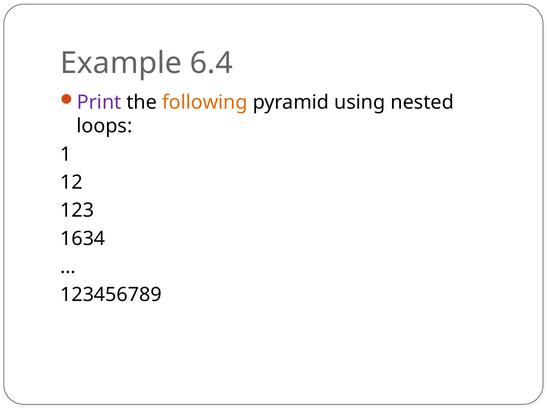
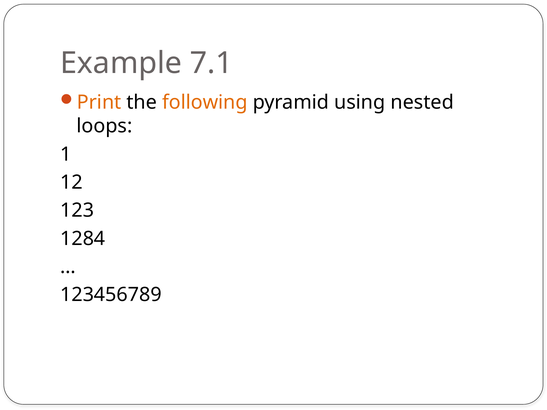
6.4: 6.4 -> 7.1
Print colour: purple -> orange
1634: 1634 -> 1284
